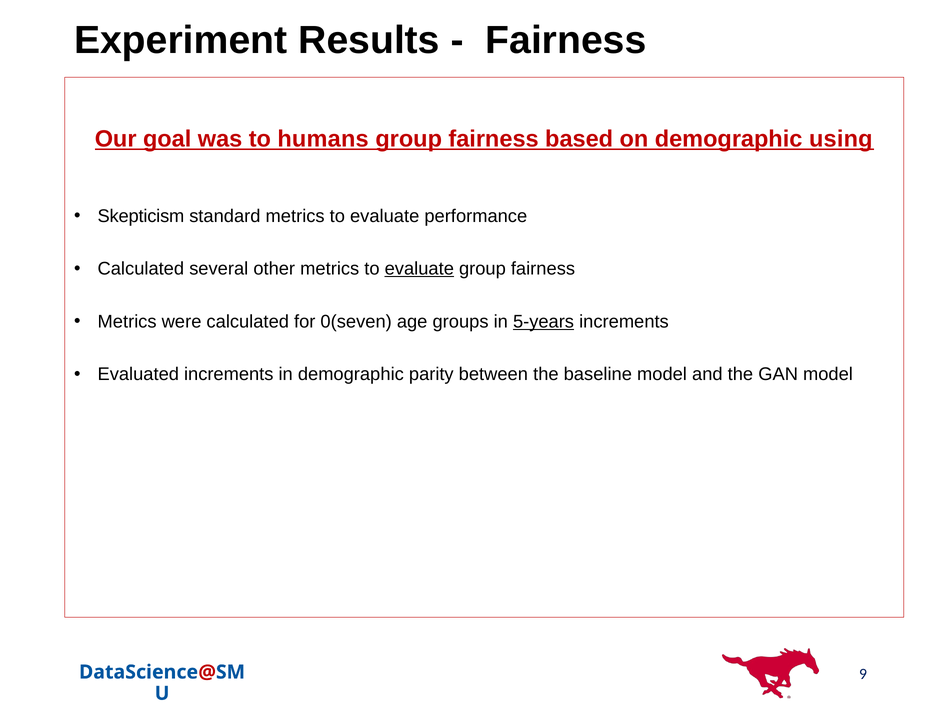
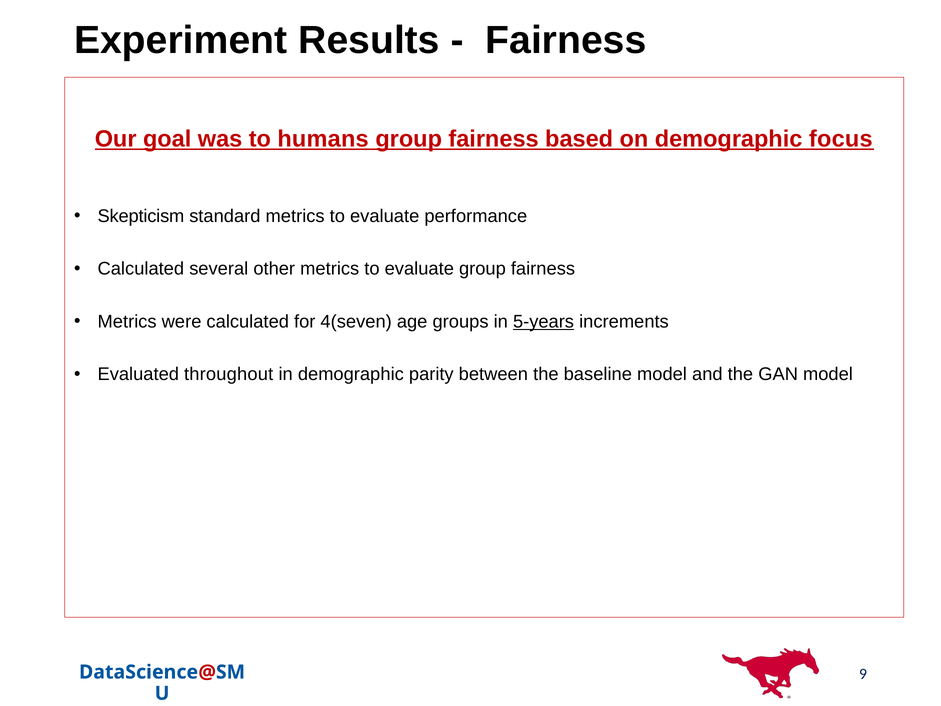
using: using -> focus
evaluate at (419, 269) underline: present -> none
0(seven: 0(seven -> 4(seven
Evaluated increments: increments -> throughout
